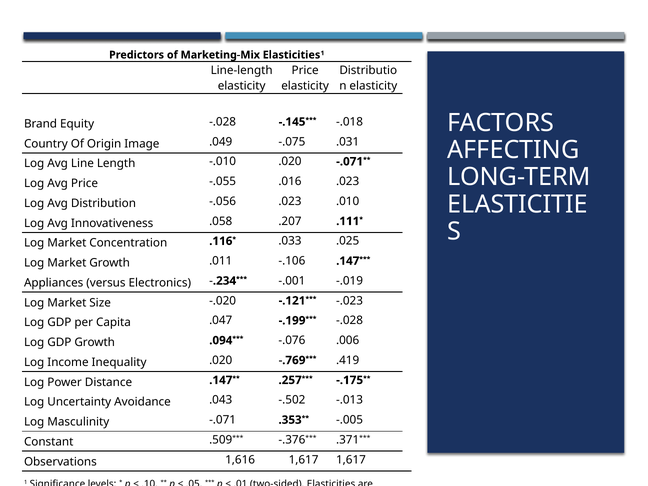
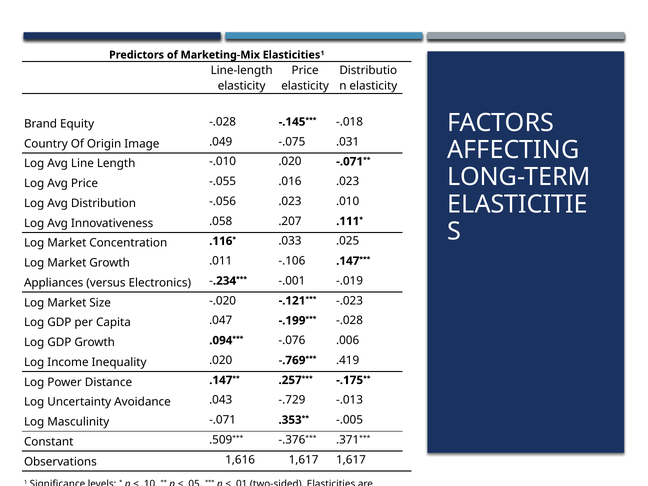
-.502: -.502 -> -.729
